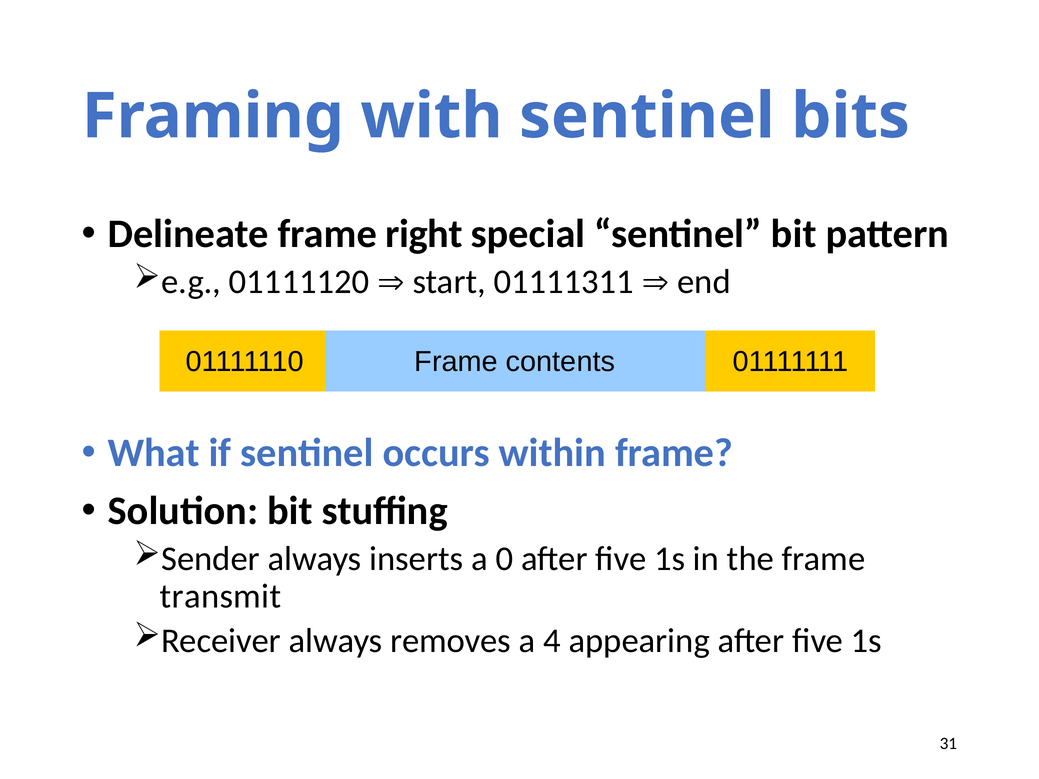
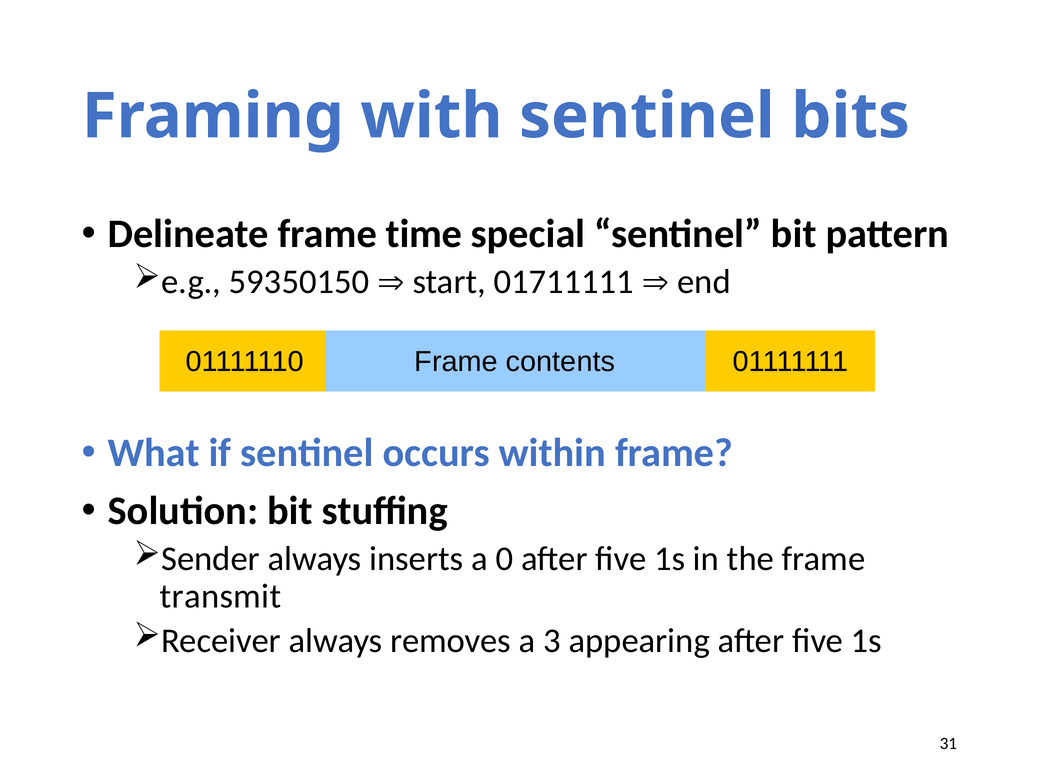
right: right -> time
01111120: 01111120 -> 59350150
01111311: 01111311 -> 01711111
4: 4 -> 3
